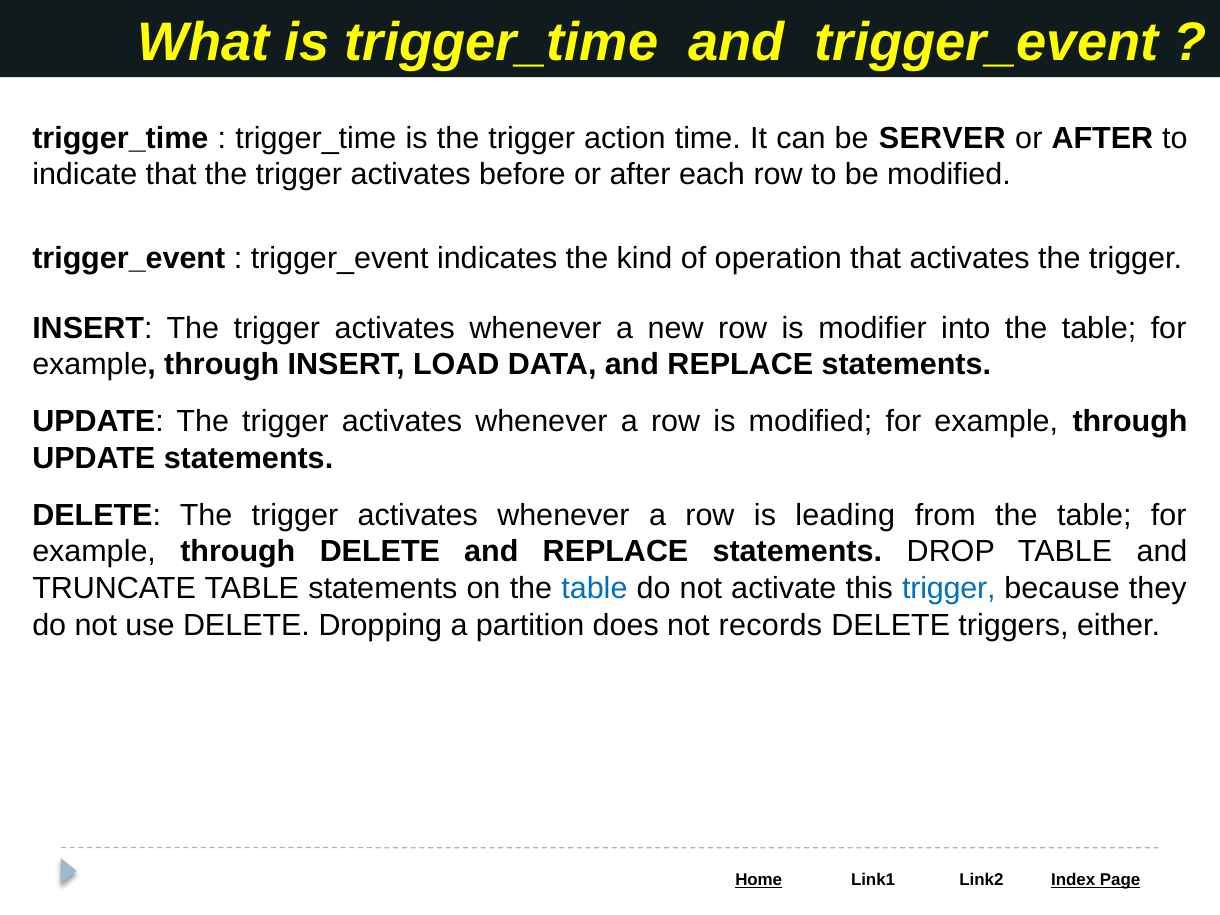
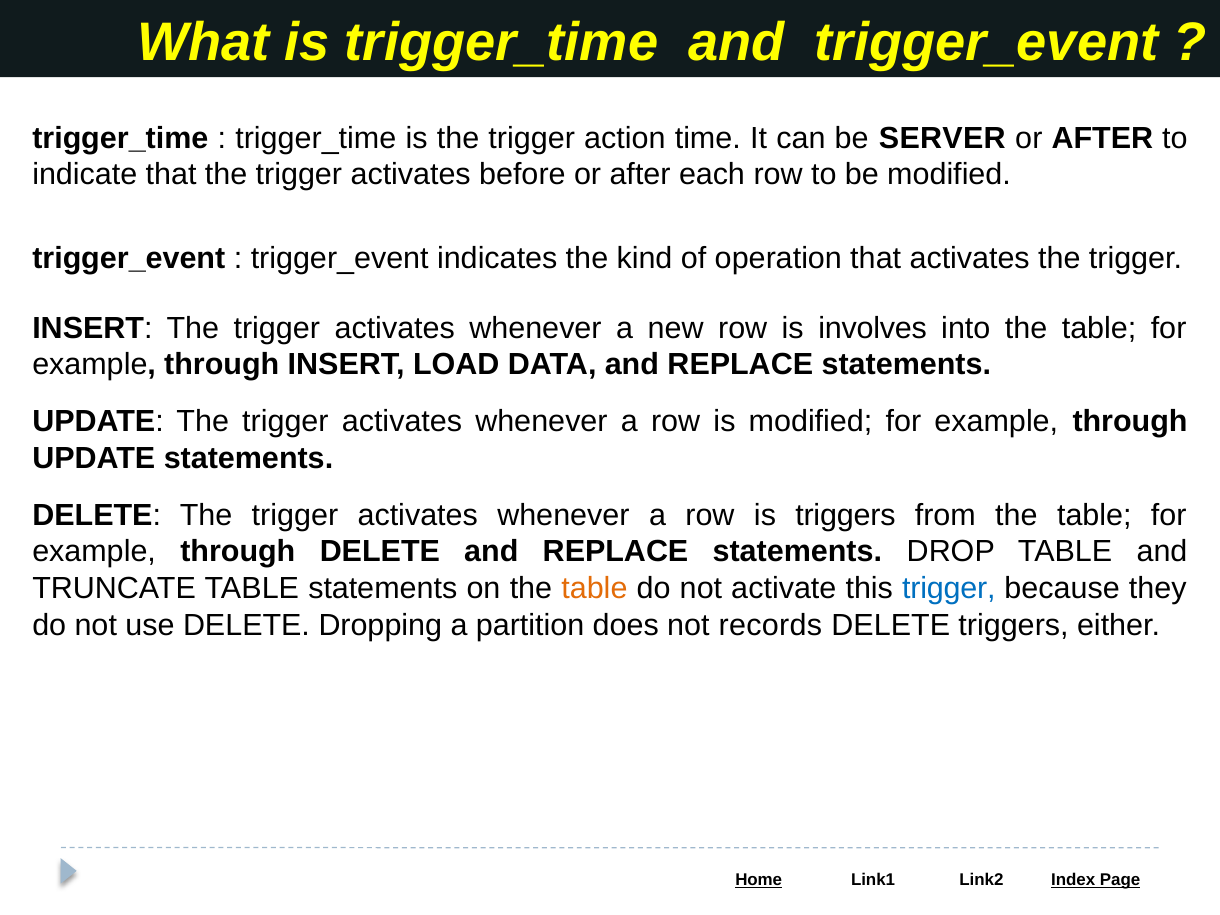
modifier: modifier -> involves
is leading: leading -> triggers
table at (594, 588) colour: blue -> orange
